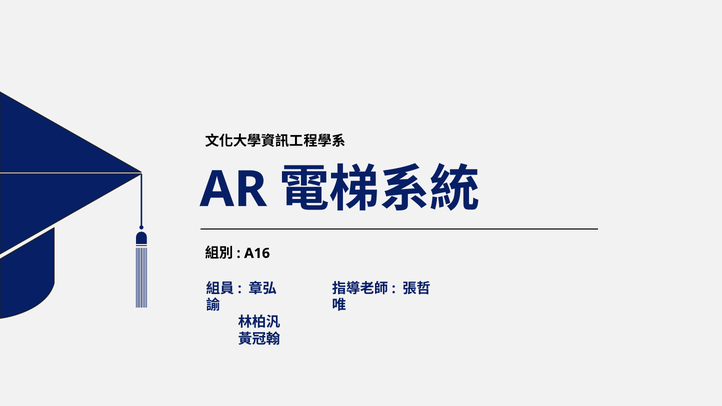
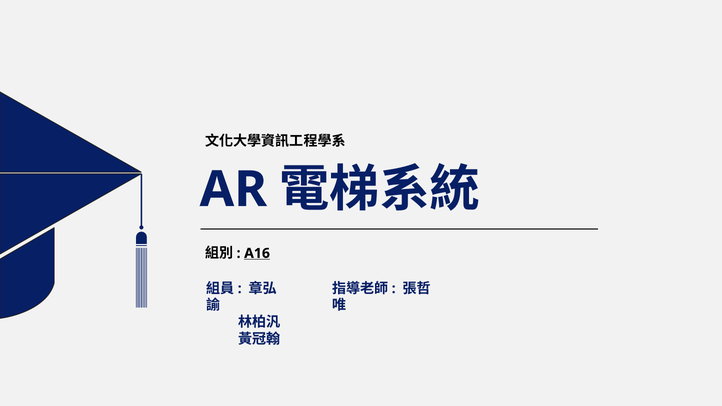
A16 underline: none -> present
